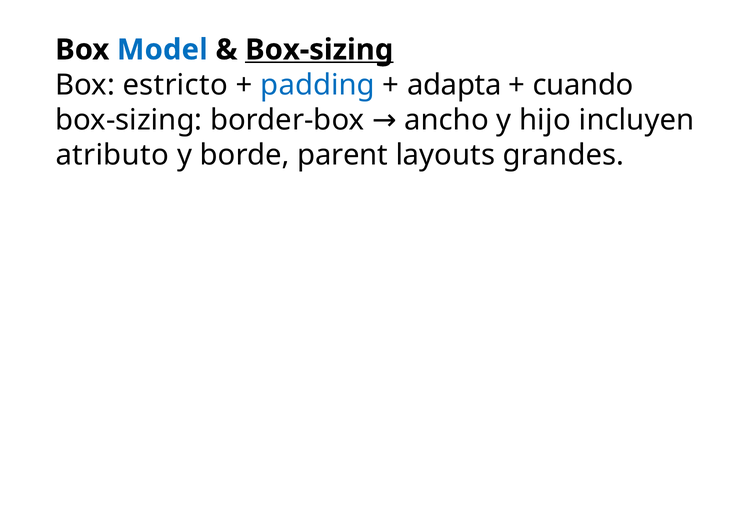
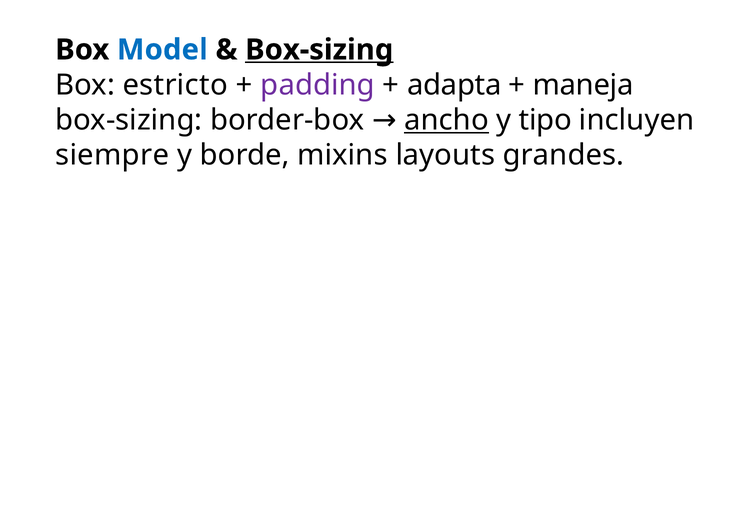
padding colour: blue -> purple
cuando: cuando -> maneja
ancho underline: none -> present
hijo: hijo -> tipo
atributo: atributo -> siempre
parent: parent -> mixins
